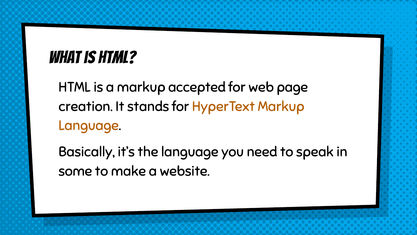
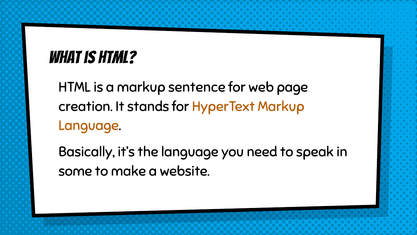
accepted: accepted -> sentence
